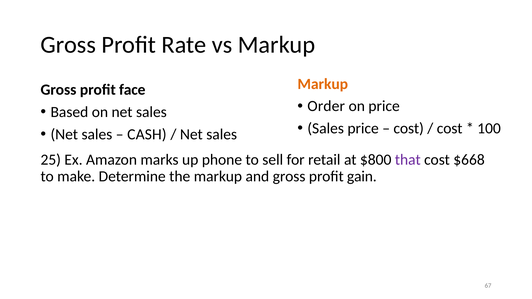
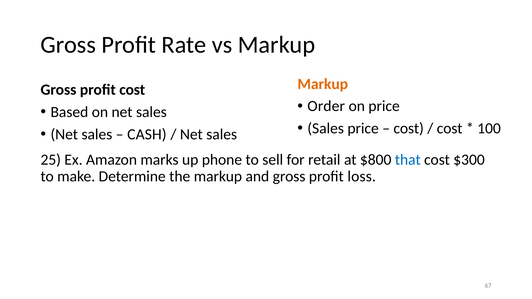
profit face: face -> cost
that colour: purple -> blue
$668: $668 -> $300
gain: gain -> loss
